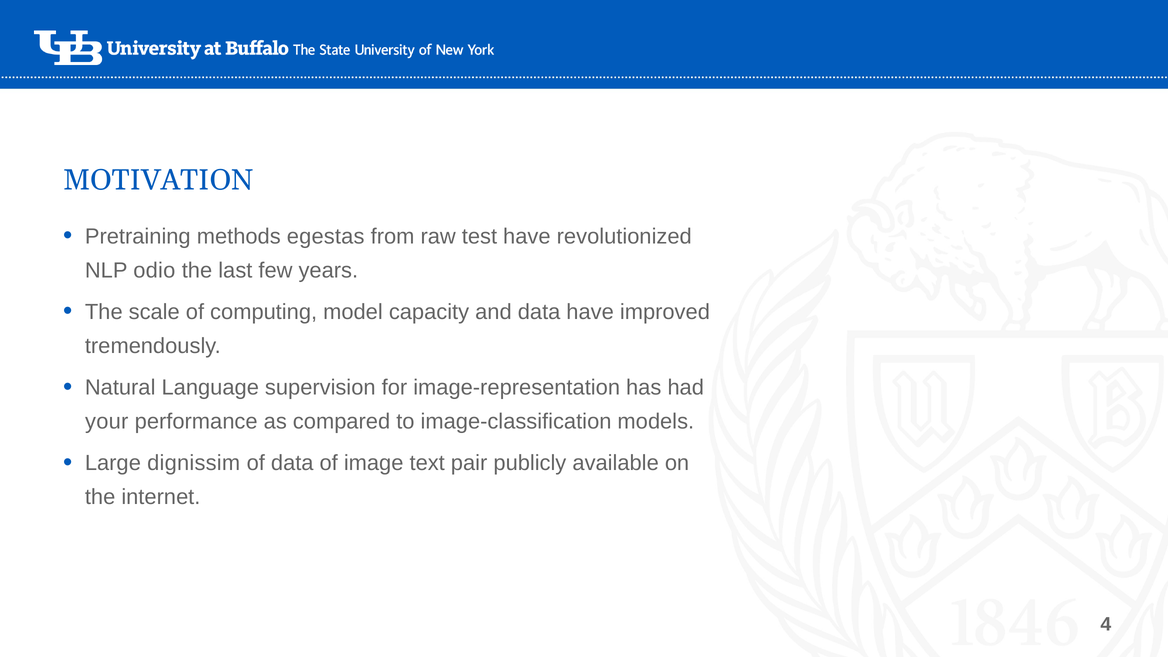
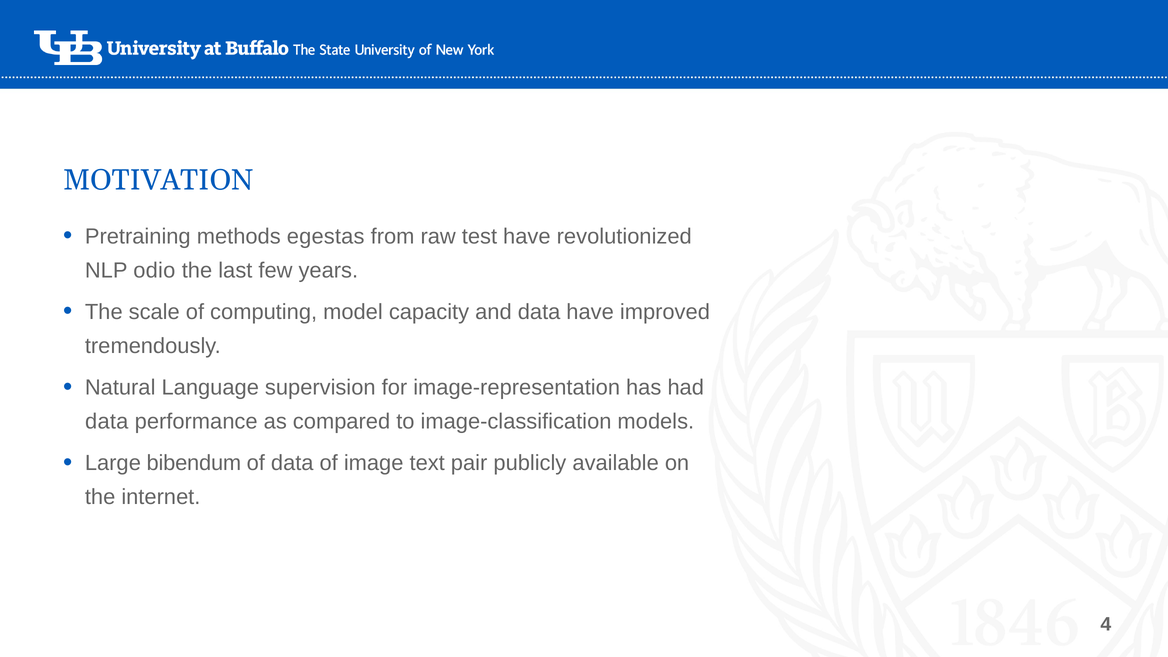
your at (107, 422): your -> data
dignissim: dignissim -> bibendum
